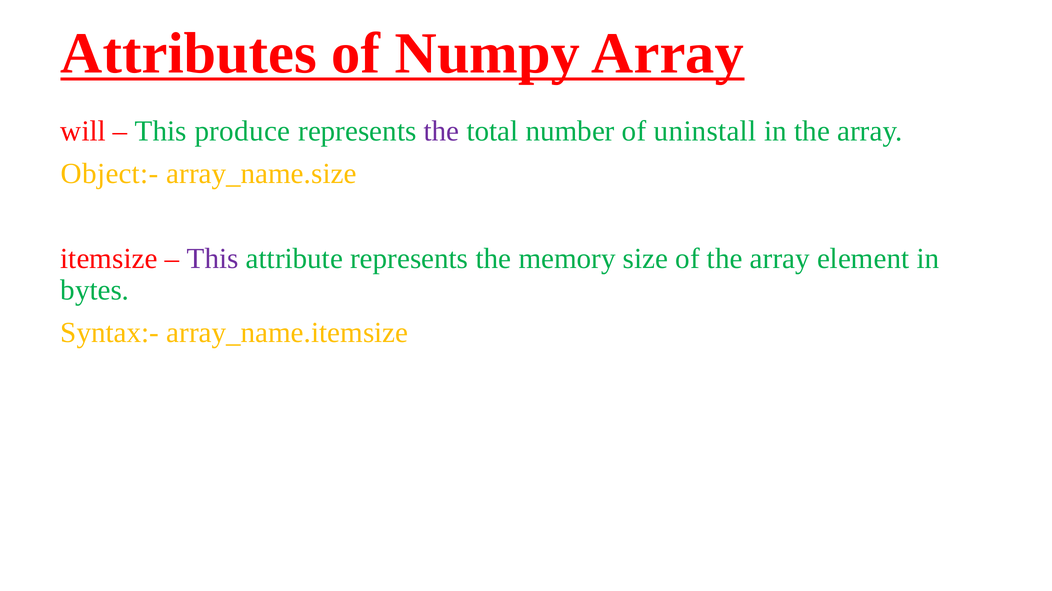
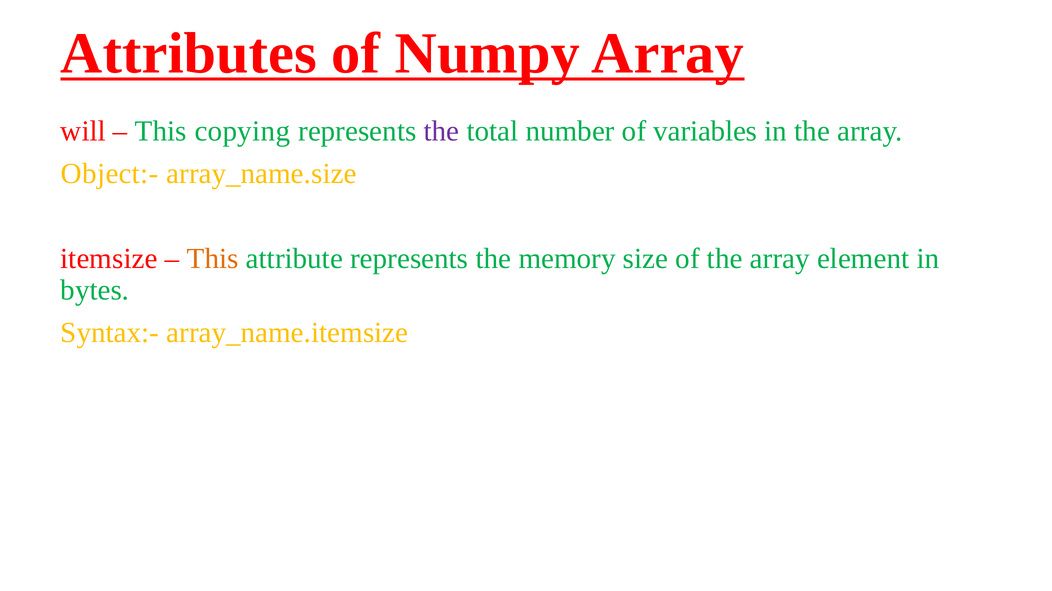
produce: produce -> copying
uninstall: uninstall -> variables
This at (213, 259) colour: purple -> orange
